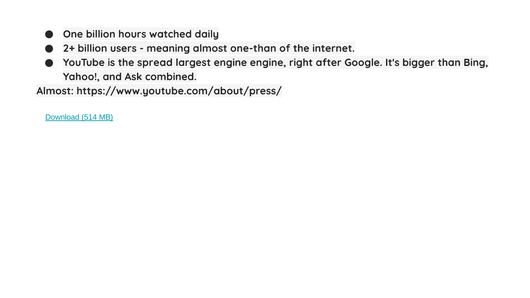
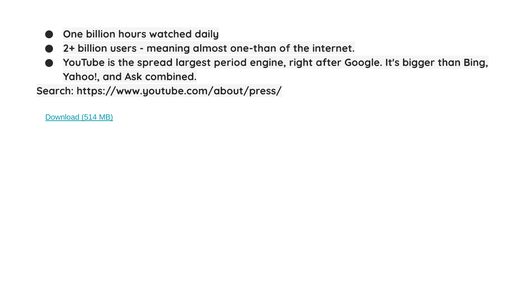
largest engine: engine -> period
Almost at (55, 91): Almost -> Search
